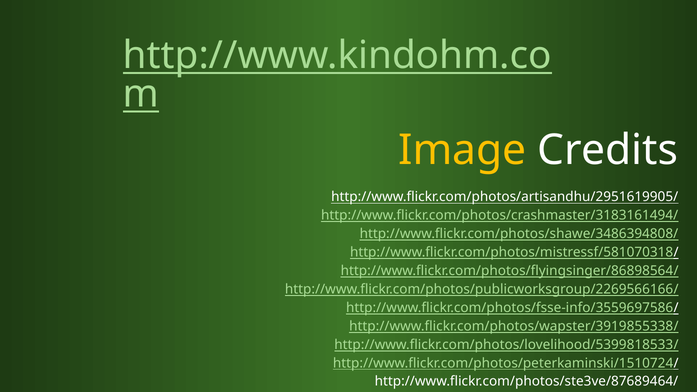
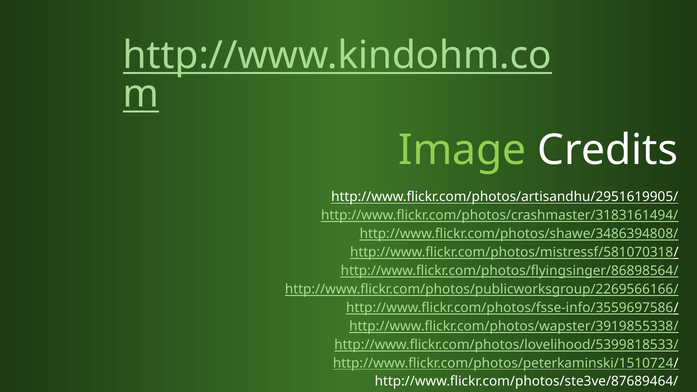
Image colour: yellow -> light green
